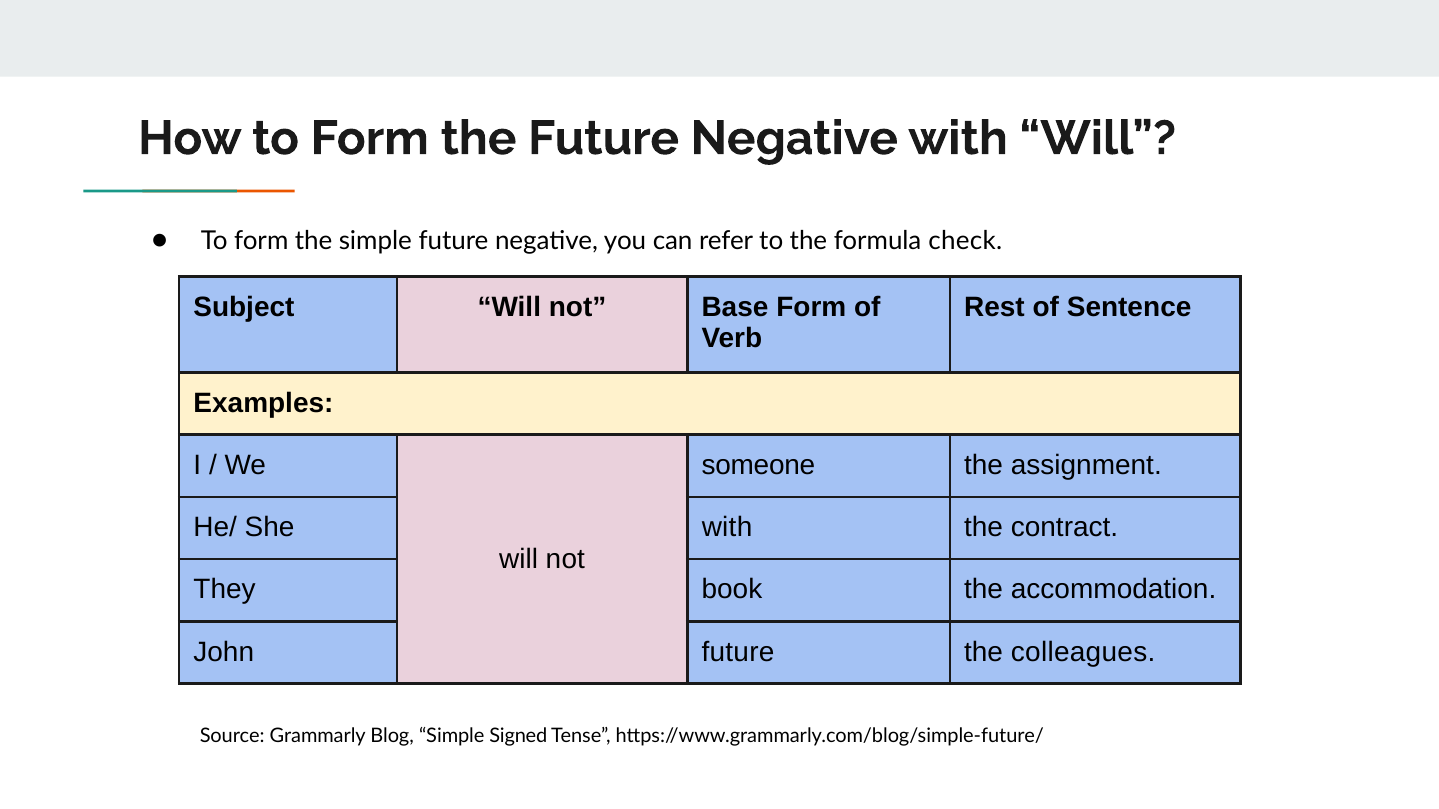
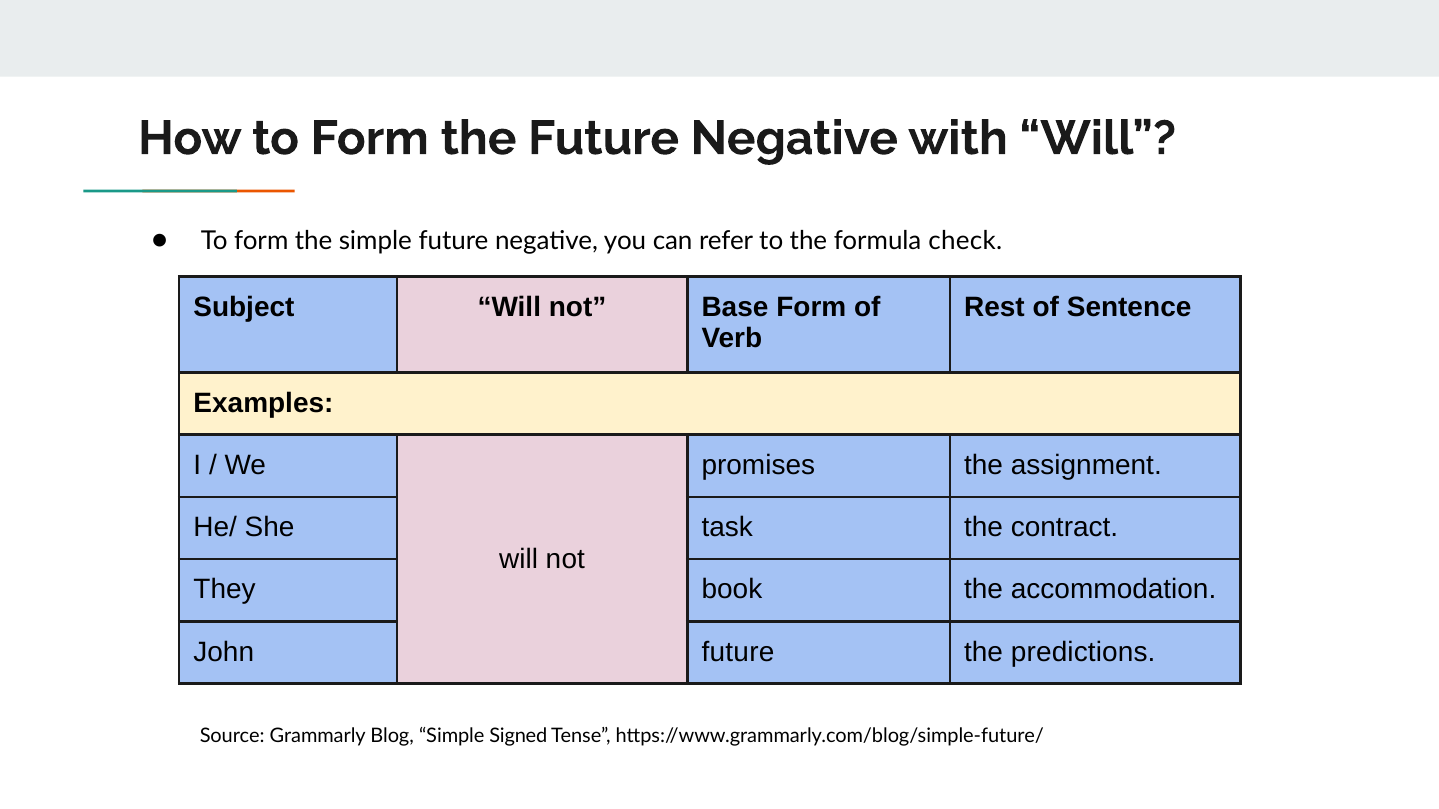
someone: someone -> promises
She with: with -> task
colleagues: colleagues -> predictions
